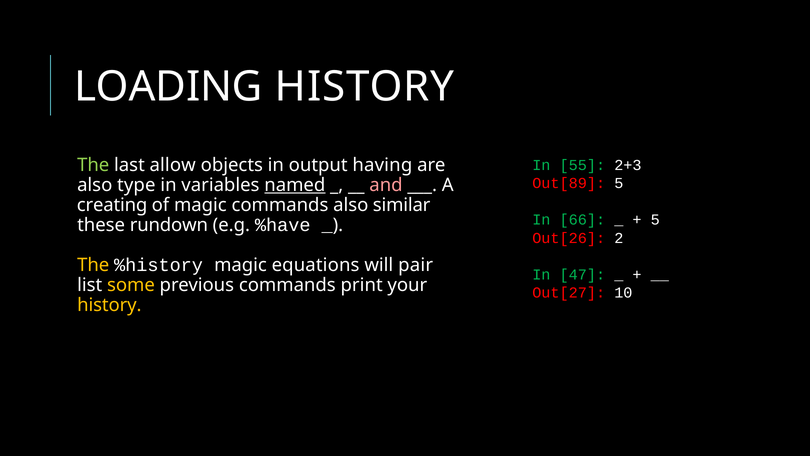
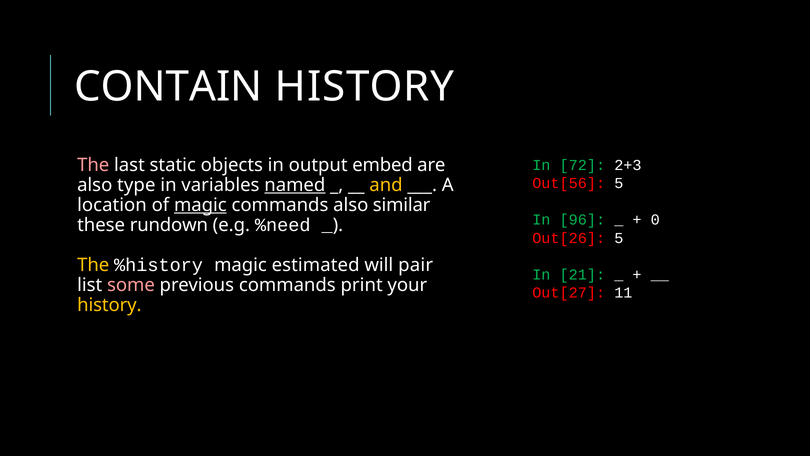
LOADING: LOADING -> CONTAIN
55: 55 -> 72
The at (93, 165) colour: light green -> pink
allow: allow -> static
having: having -> embed
Out[89: Out[89 -> Out[56
and colour: pink -> yellow
creating: creating -> location
magic at (200, 205) underline: none -> present
66: 66 -> 96
5 at (655, 220): 5 -> 0
%have: %have -> %need
Out[26 2: 2 -> 5
equations: equations -> estimated
47: 47 -> 21
some colour: yellow -> pink
10: 10 -> 11
